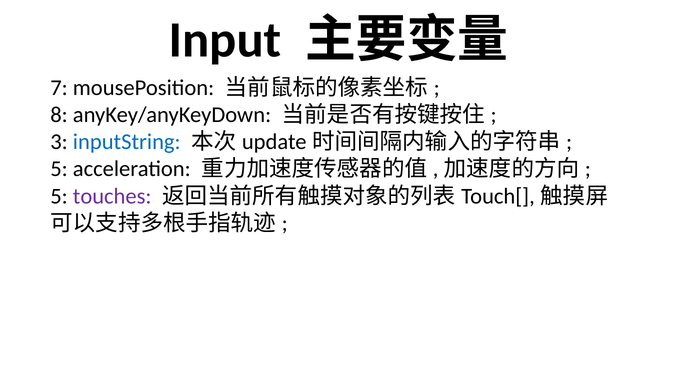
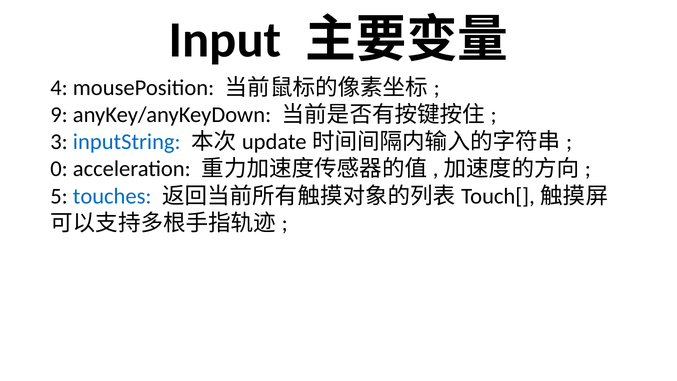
7: 7 -> 4
8: 8 -> 9
5 at (59, 169): 5 -> 0
touches colour: purple -> blue
